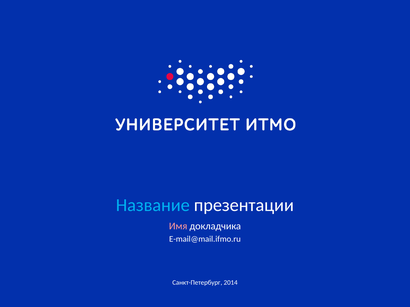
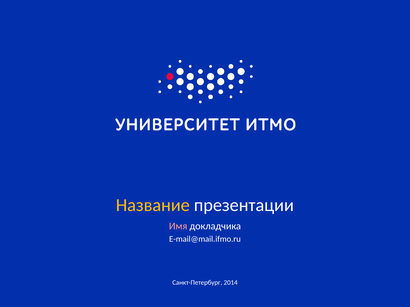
Название colour: light blue -> yellow
